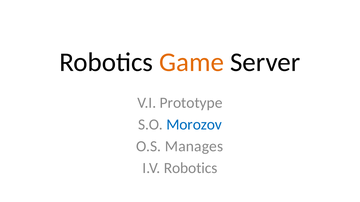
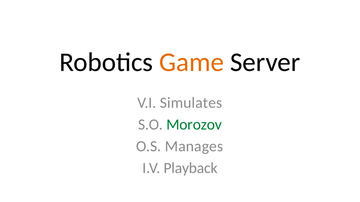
Prototype: Prototype -> Simulates
Morozov colour: blue -> green
I.V Robotics: Robotics -> Playback
